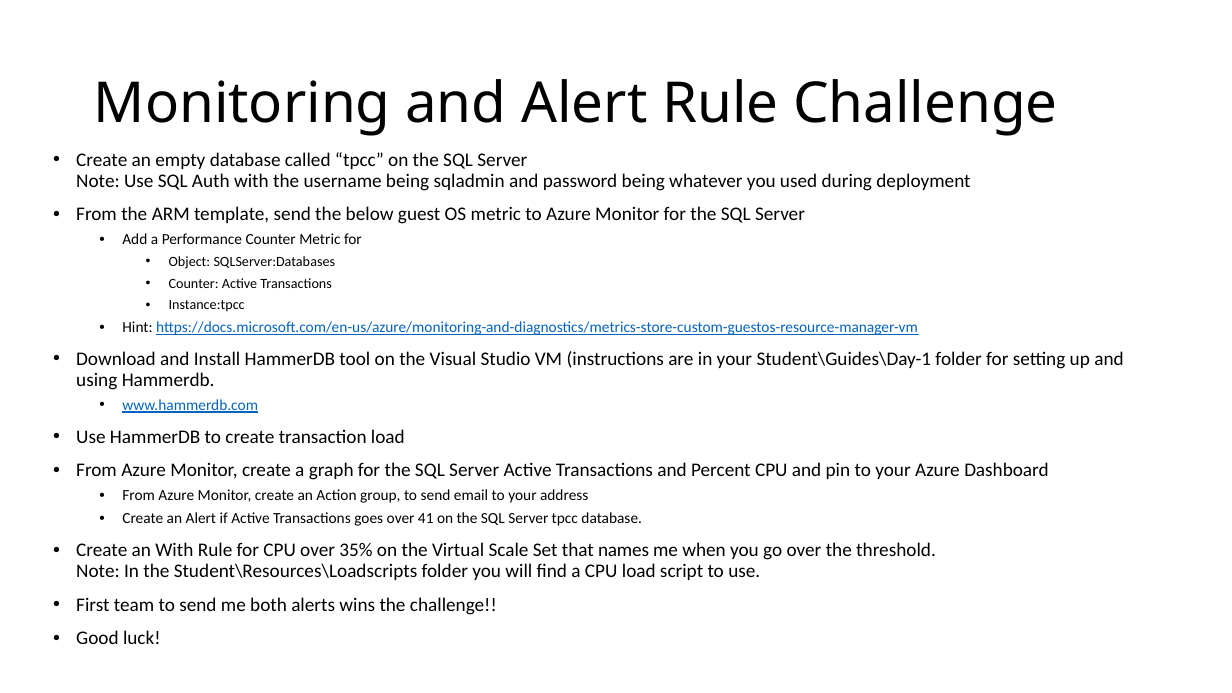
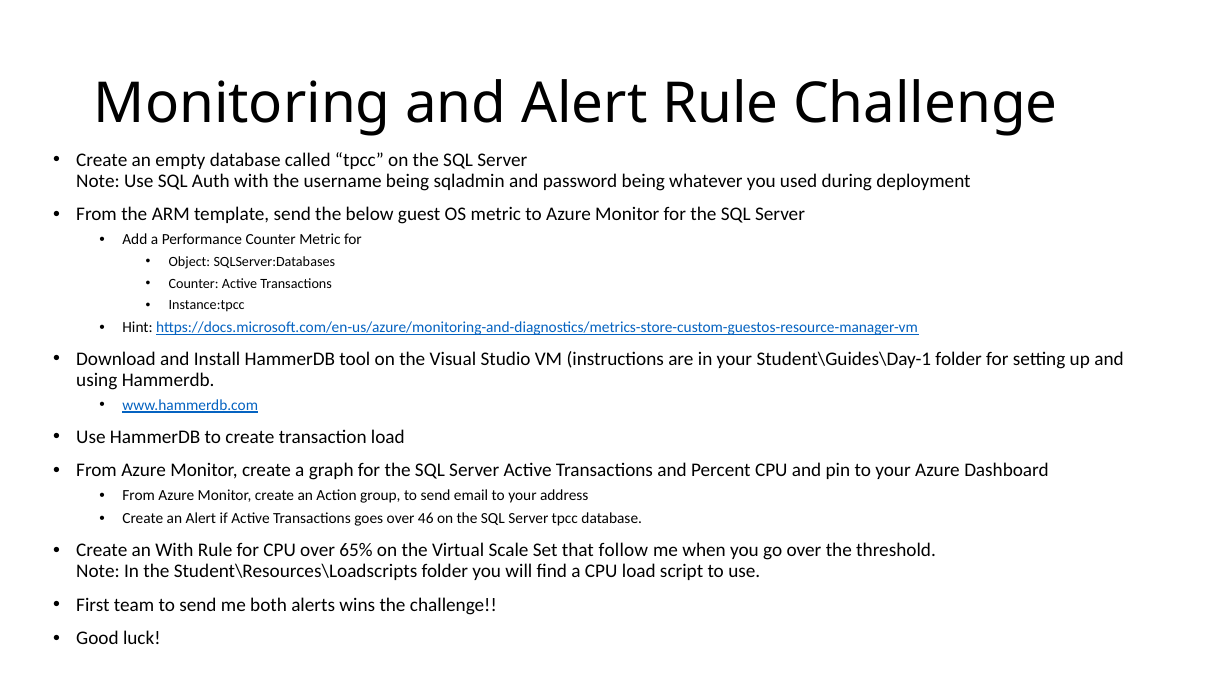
41: 41 -> 46
35%: 35% -> 65%
names: names -> follow
